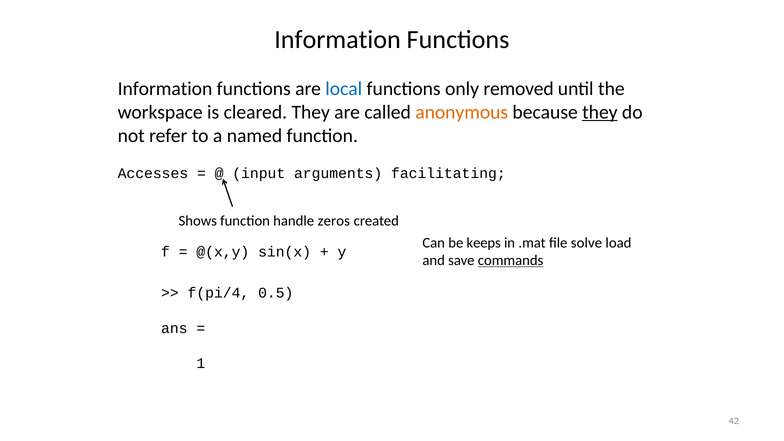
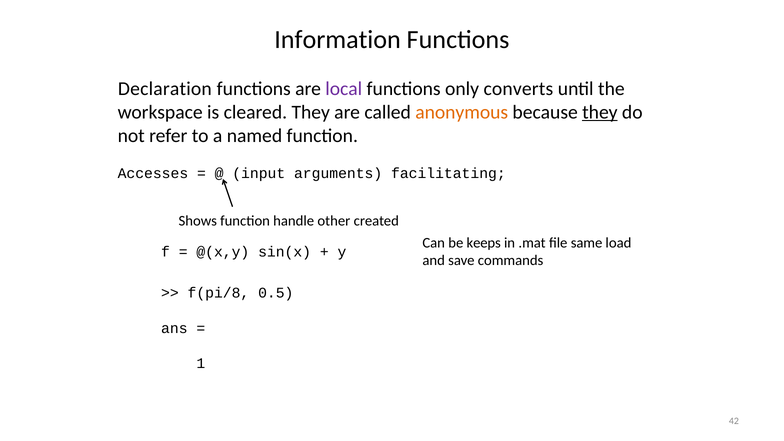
Information at (165, 89): Information -> Declaration
local colour: blue -> purple
removed: removed -> converts
zeros: zeros -> other
solve: solve -> same
commands underline: present -> none
f(pi/4: f(pi/4 -> f(pi/8
